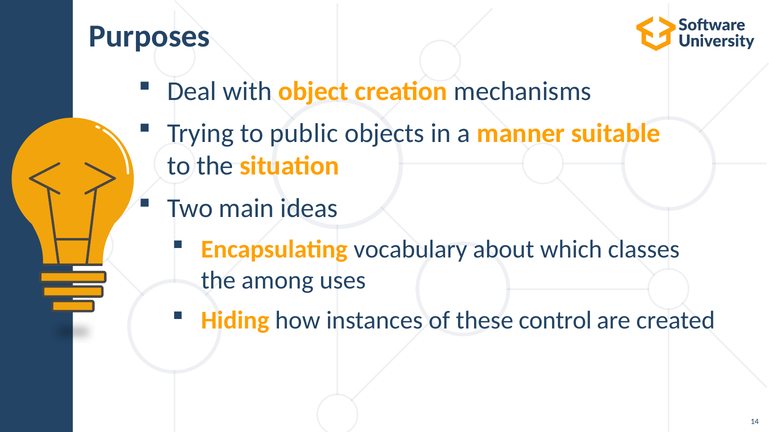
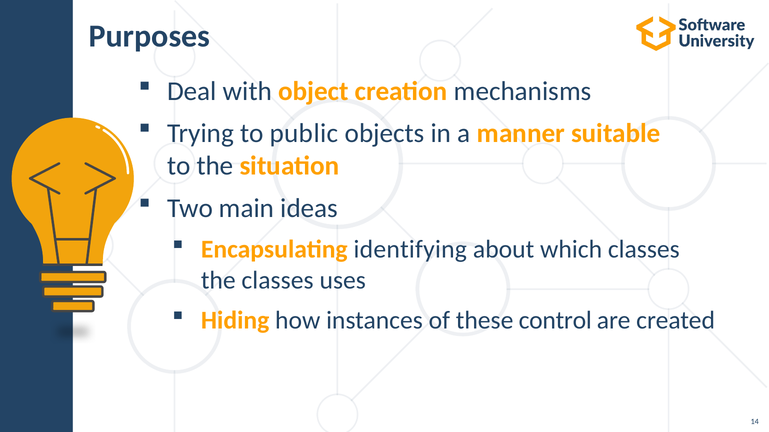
vocabulary: vocabulary -> identifying
the among: among -> classes
